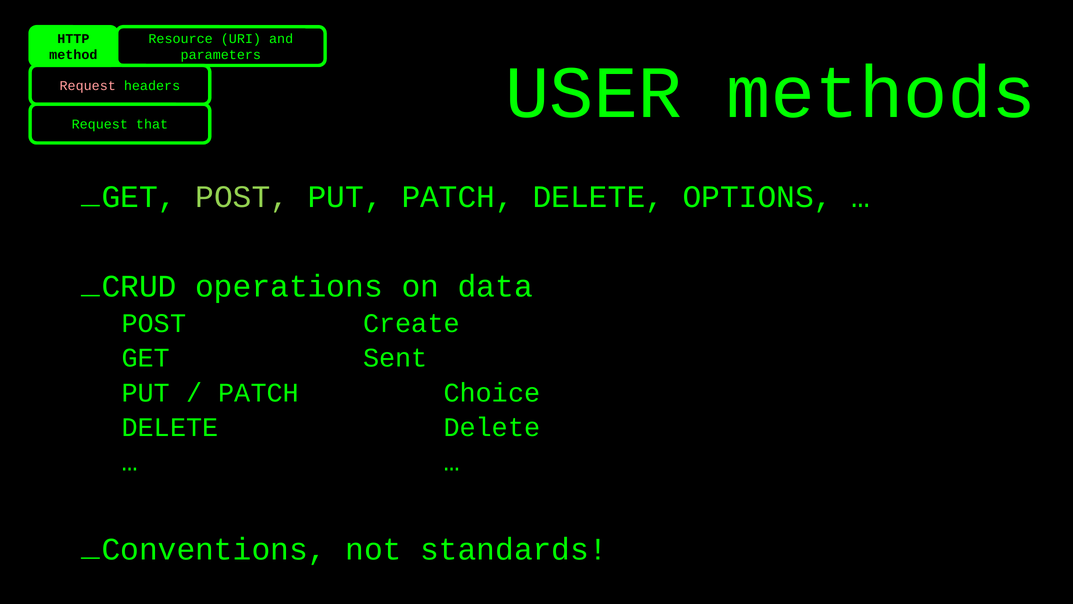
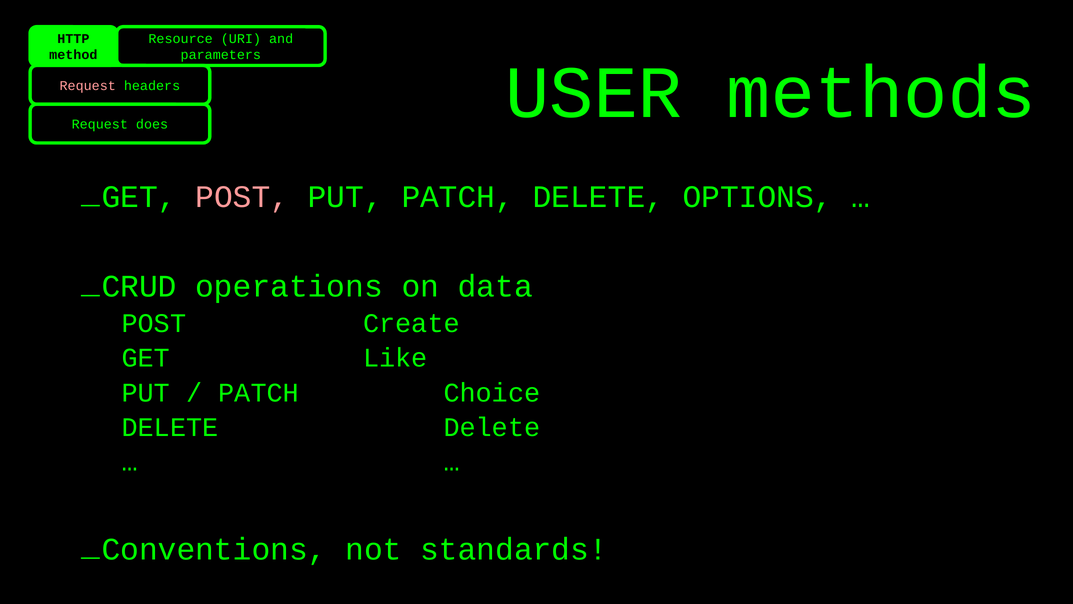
that: that -> does
POST at (242, 197) colour: light green -> pink
Sent: Sent -> Like
